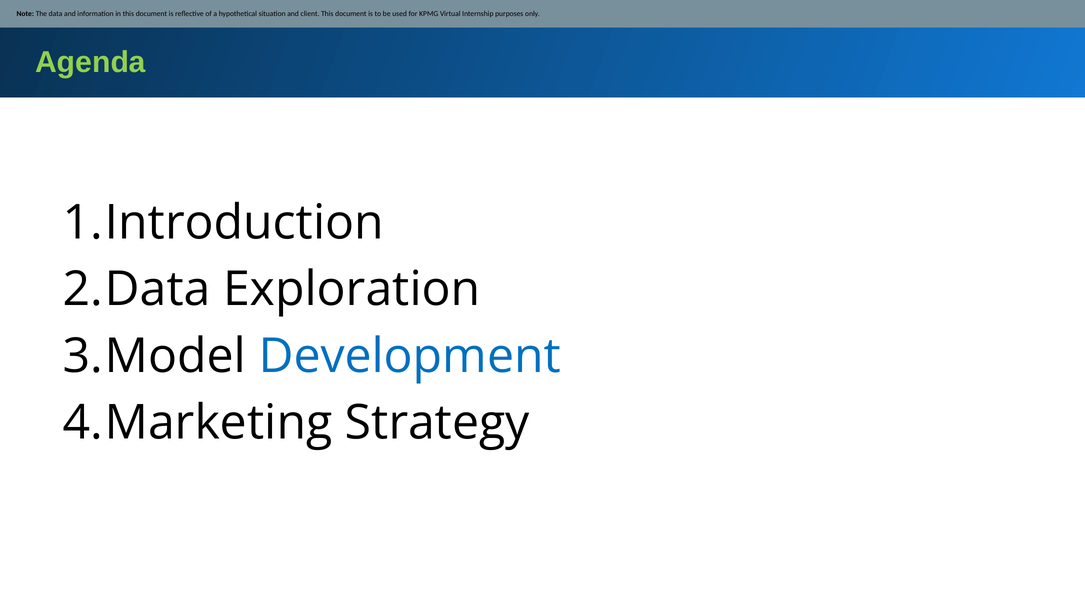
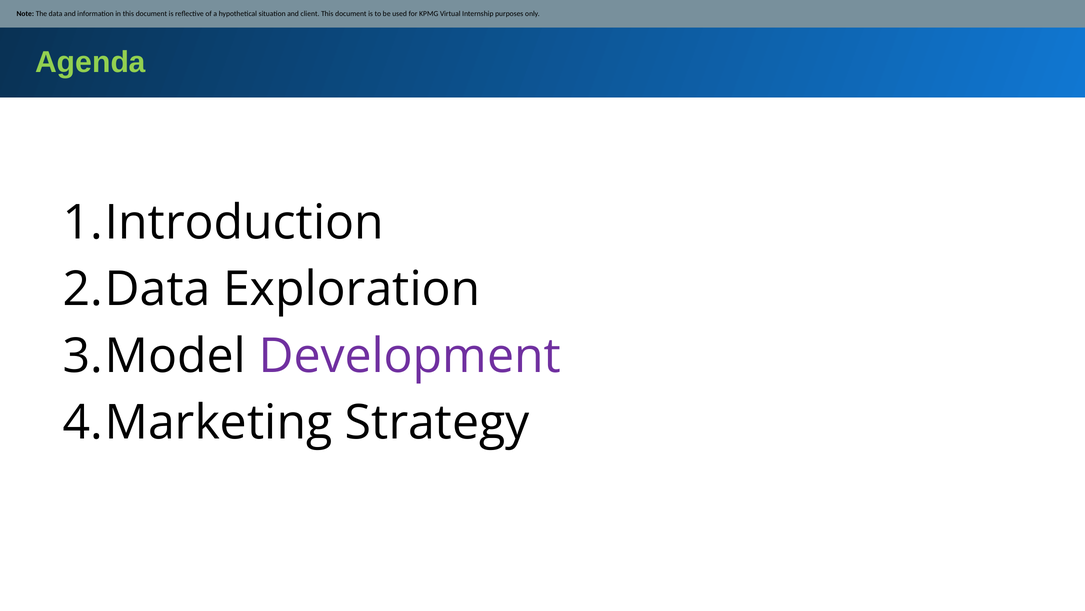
Development colour: blue -> purple
